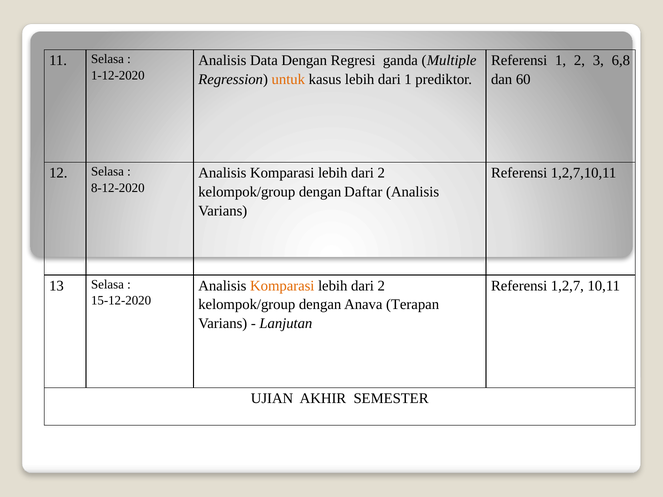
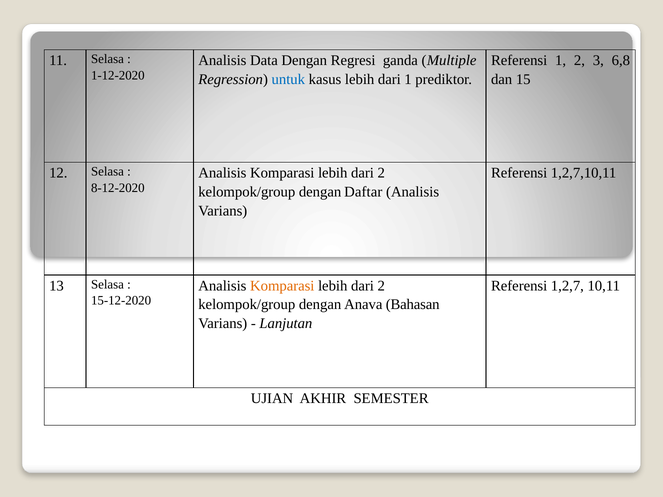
untuk colour: orange -> blue
60: 60 -> 15
Terapan: Terapan -> Bahasan
